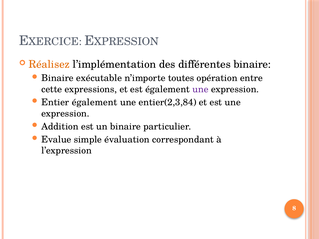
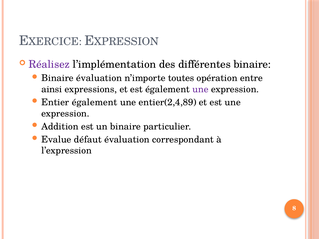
Réalisez colour: orange -> purple
Binaire exécutable: exécutable -> évaluation
cette: cette -> ainsi
entier(2,3,84: entier(2,3,84 -> entier(2,4,89
simple: simple -> défaut
